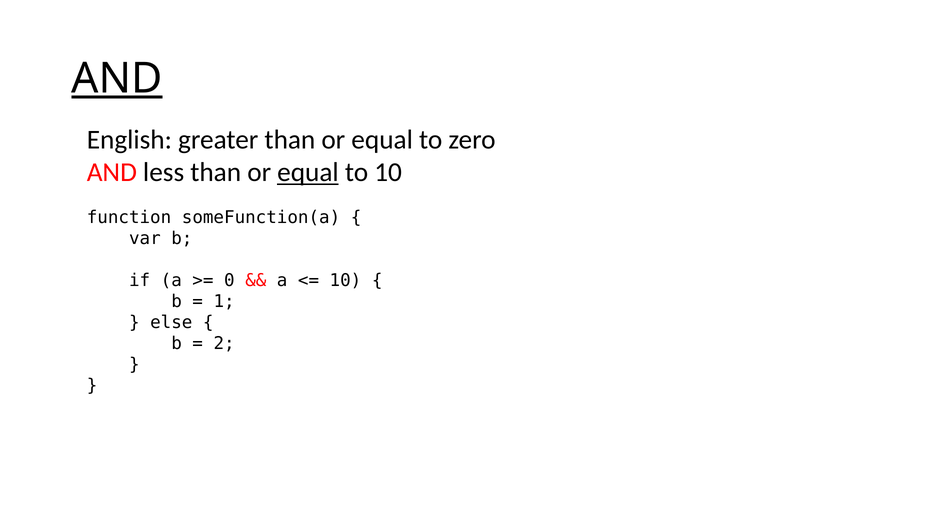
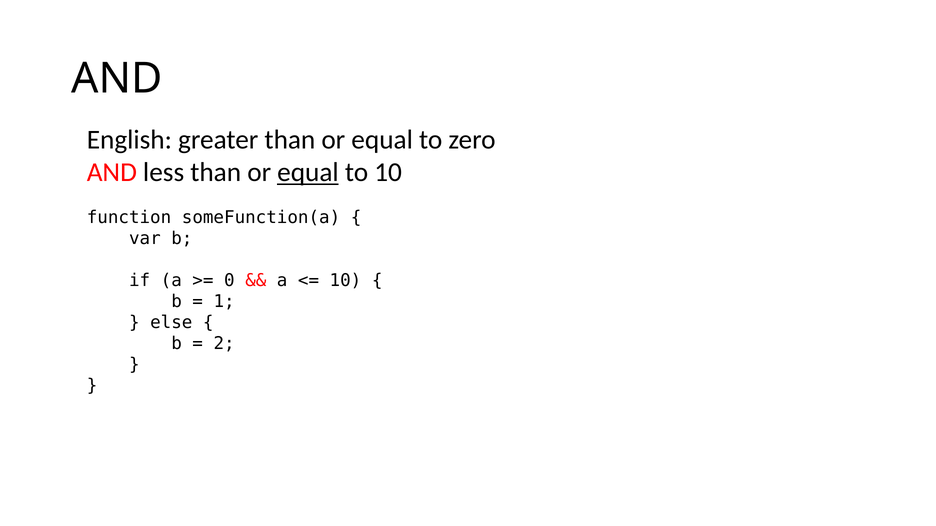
AND at (117, 79) underline: present -> none
